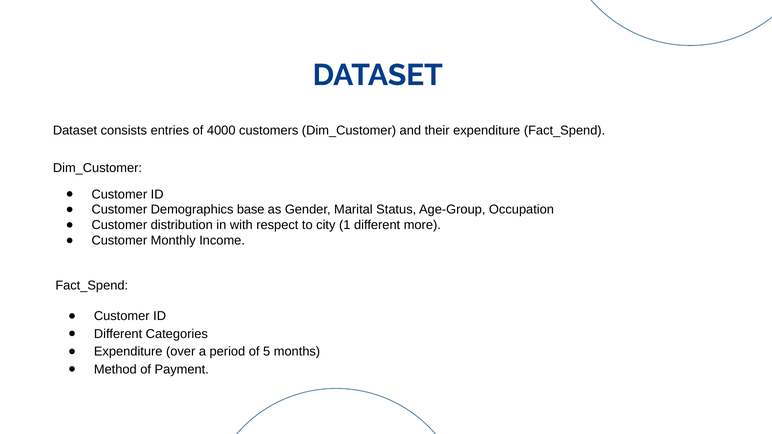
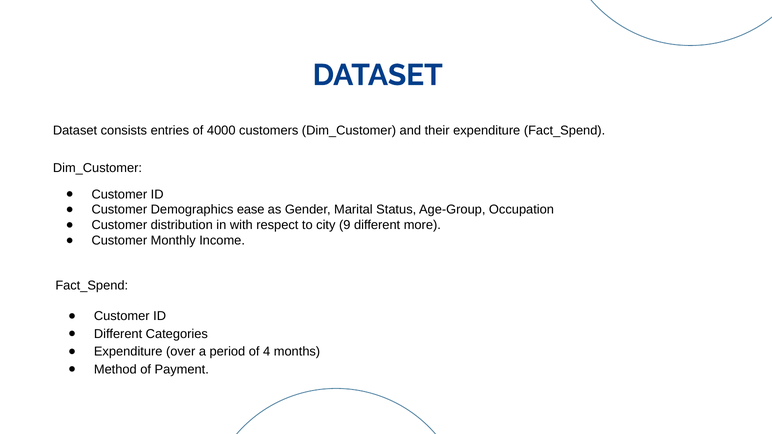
base: base -> ease
1: 1 -> 9
5: 5 -> 4
